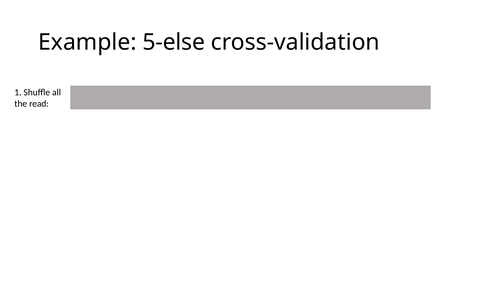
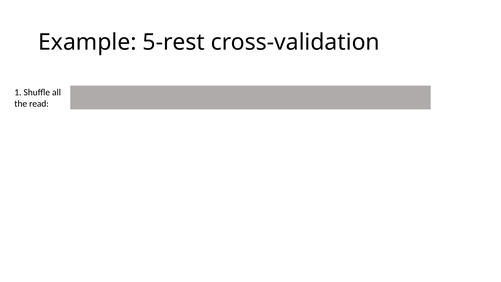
5-else: 5-else -> 5-rest
